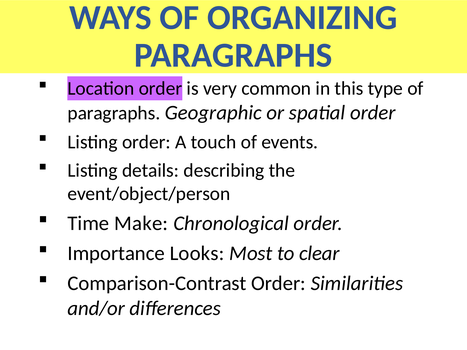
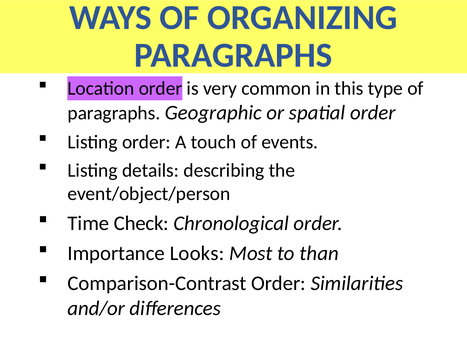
Make: Make -> Check
clear: clear -> than
